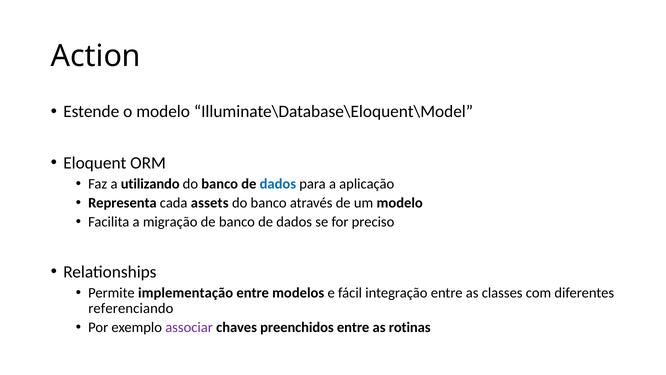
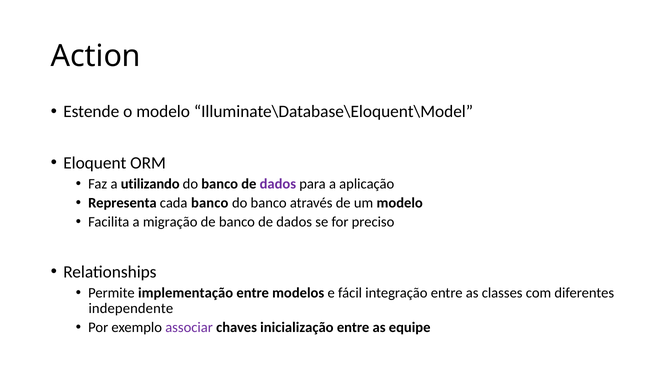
dados at (278, 184) colour: blue -> purple
cada assets: assets -> banco
referenciando: referenciando -> independente
preenchidos: preenchidos -> inicialização
rotinas: rotinas -> equipe
